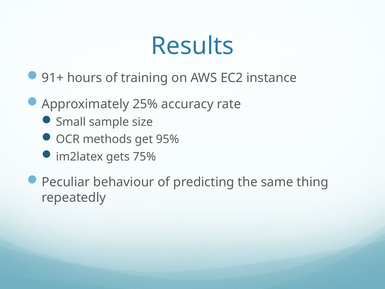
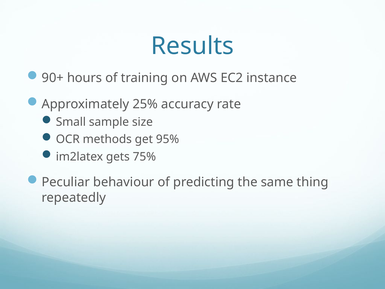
91+: 91+ -> 90+
